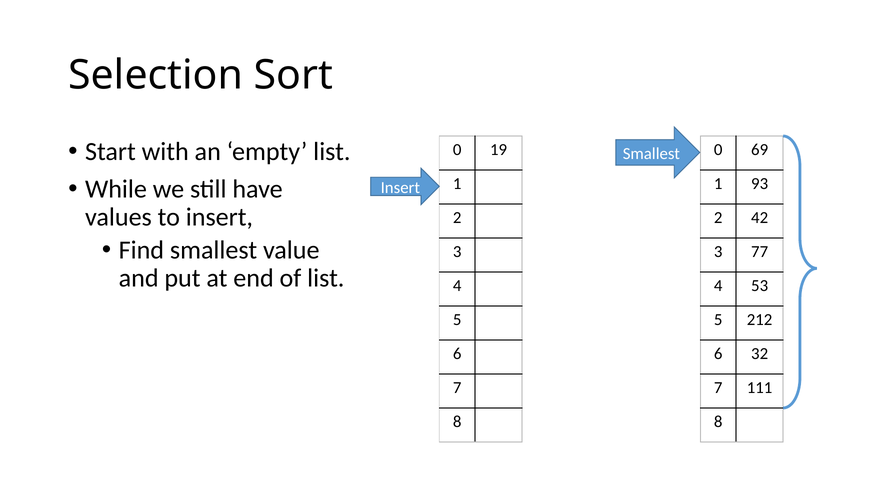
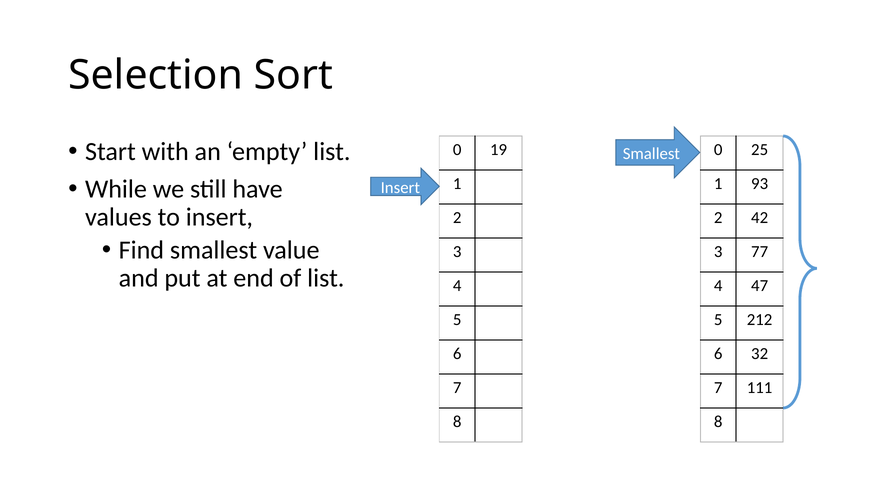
69: 69 -> 25
53: 53 -> 47
